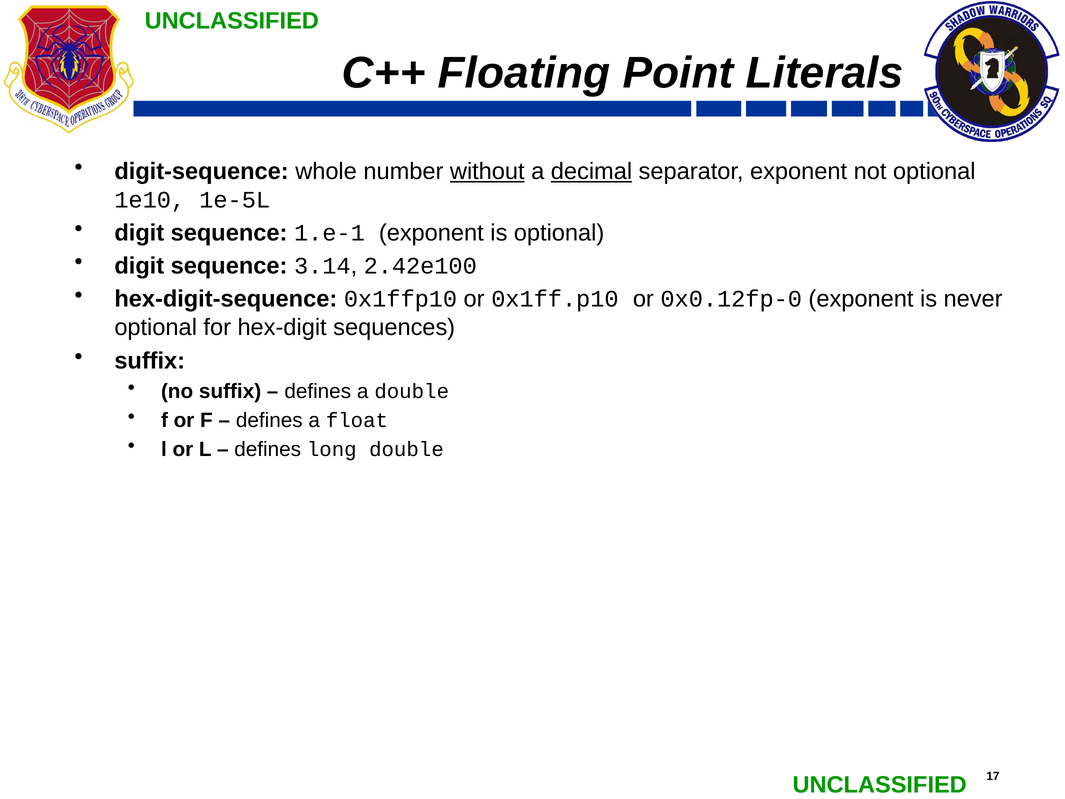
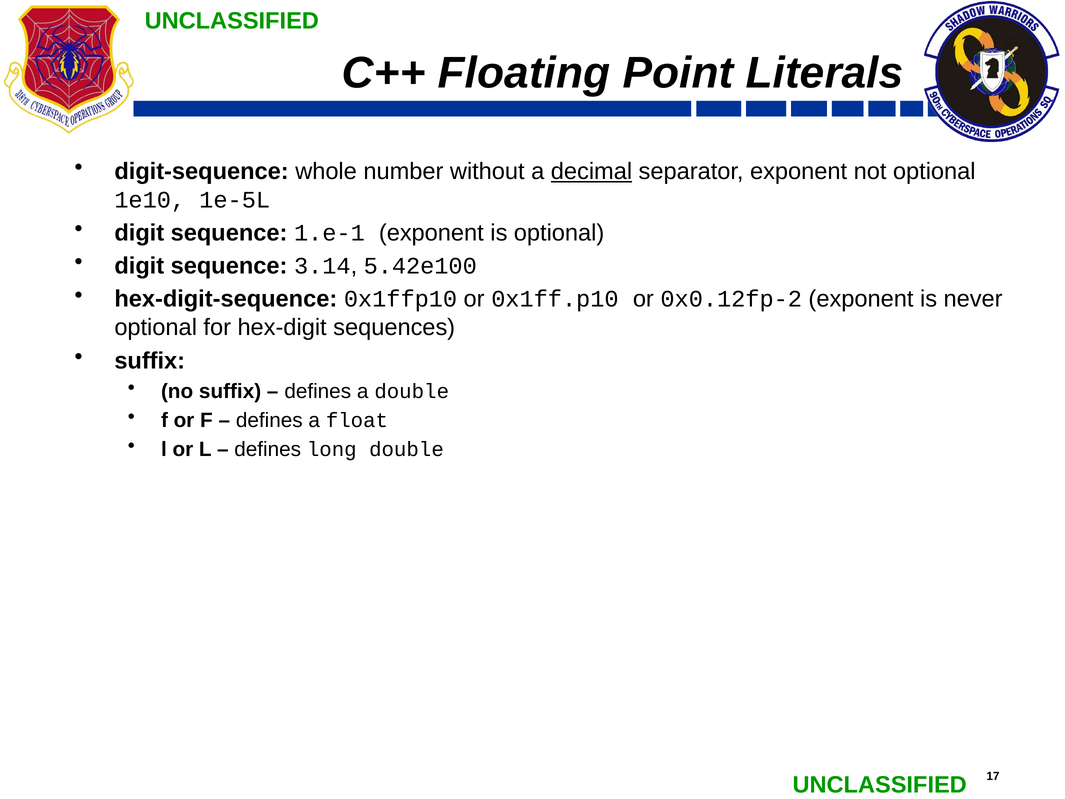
without underline: present -> none
2.42e100: 2.42e100 -> 5.42e100
0x0.12fp-0: 0x0.12fp-0 -> 0x0.12fp-2
